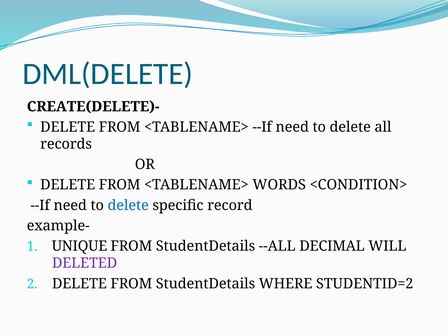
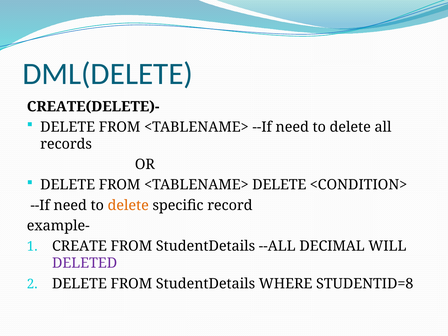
<TABLENAME> WORDS: WORDS -> DELETE
delete at (128, 205) colour: blue -> orange
UNIQUE: UNIQUE -> CREATE
STUDENTID=2: STUDENTID=2 -> STUDENTID=8
